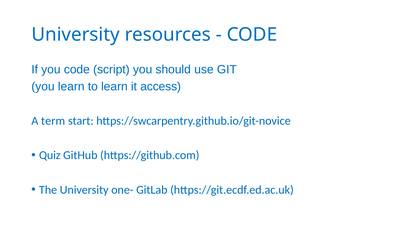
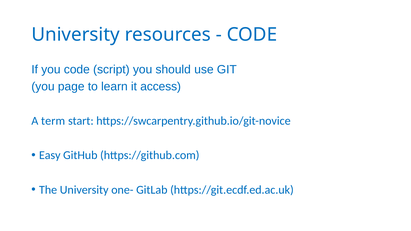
you learn: learn -> page
Quiz: Quiz -> Easy
